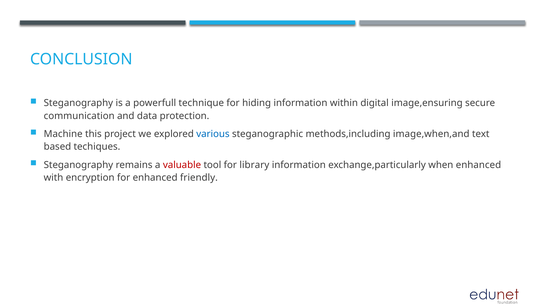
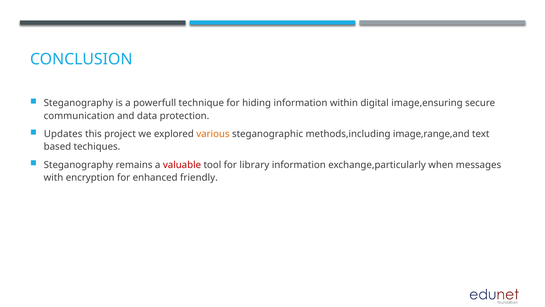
Machine: Machine -> Updates
various colour: blue -> orange
image,when,and: image,when,and -> image,range,and
when enhanced: enhanced -> messages
